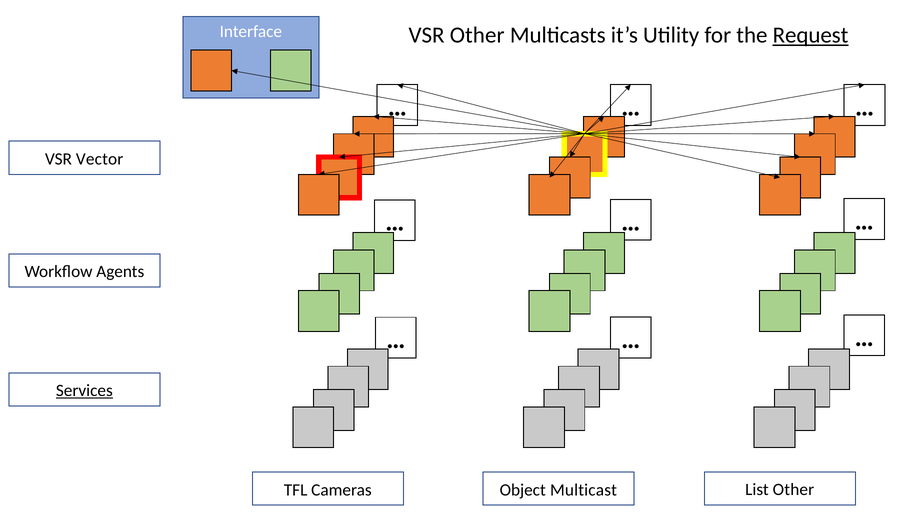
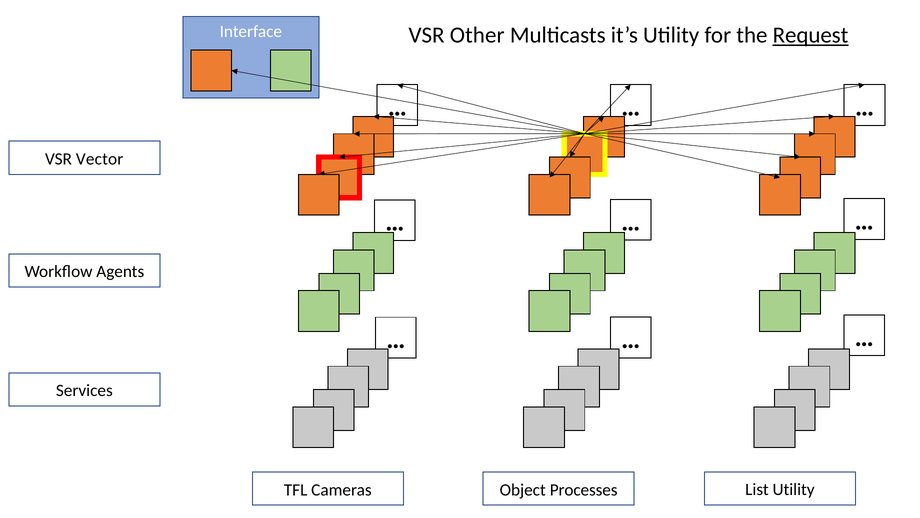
Services underline: present -> none
Multicast: Multicast -> Processes
List Other: Other -> Utility
